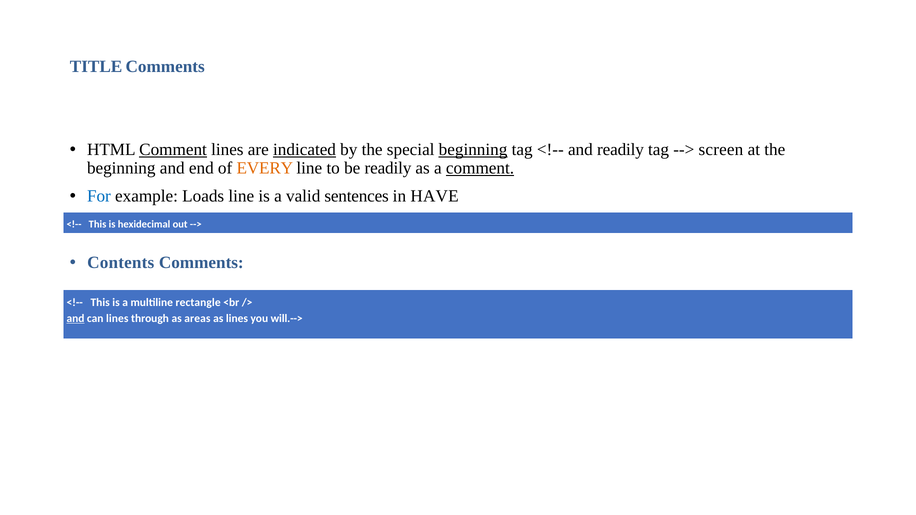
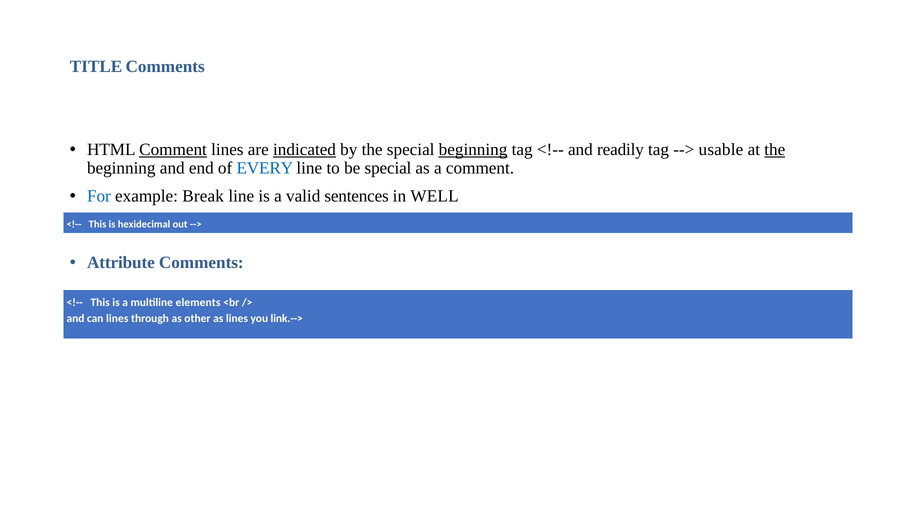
screen: screen -> usable
the at (775, 150) underline: none -> present
EVERY colour: orange -> blue
be readily: readily -> special
comment at (480, 168) underline: present -> none
Loads: Loads -> Break
HAVE: HAVE -> WELL
Contents: Contents -> Attribute
rectangle: rectangle -> elements
and at (75, 318) underline: present -> none
areas: areas -> other
will.-->: will.--> -> link.-->
